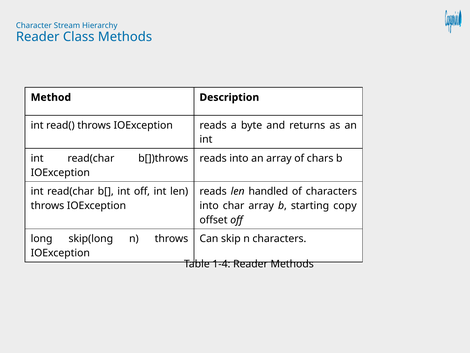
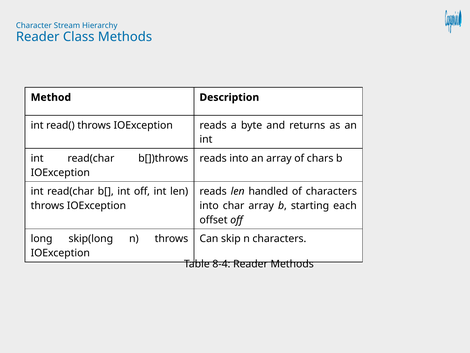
copy: copy -> each
1‑4: 1‑4 -> 8‑4
